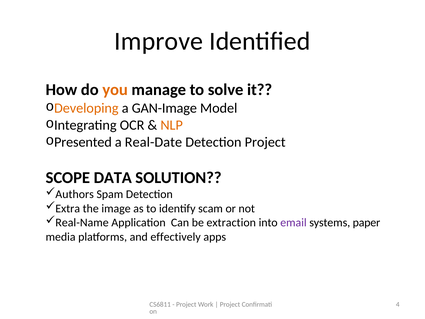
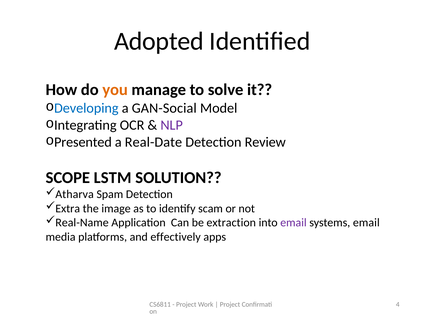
Improve: Improve -> Adopted
Developing colour: orange -> blue
GAN-Image: GAN-Image -> GAN-Social
NLP colour: orange -> purple
Detection Project: Project -> Review
DATA: DATA -> LSTM
Authors: Authors -> Atharva
systems paper: paper -> email
